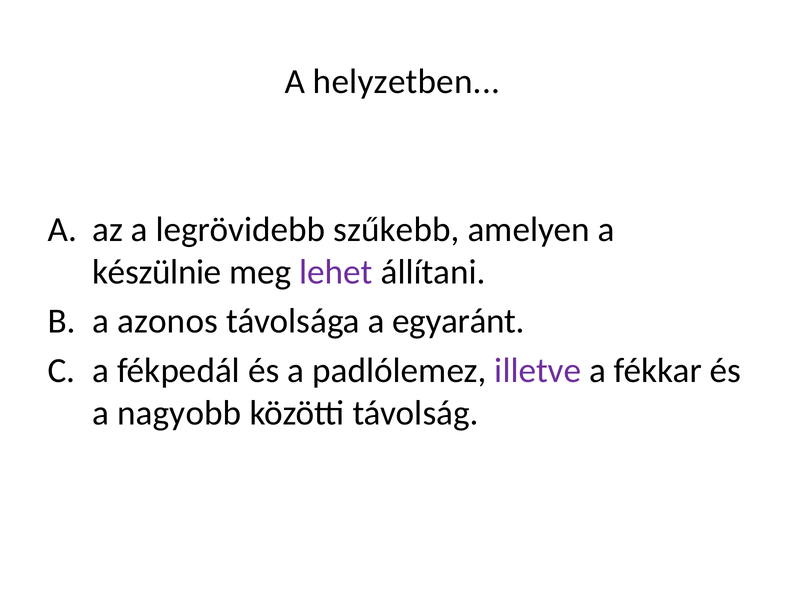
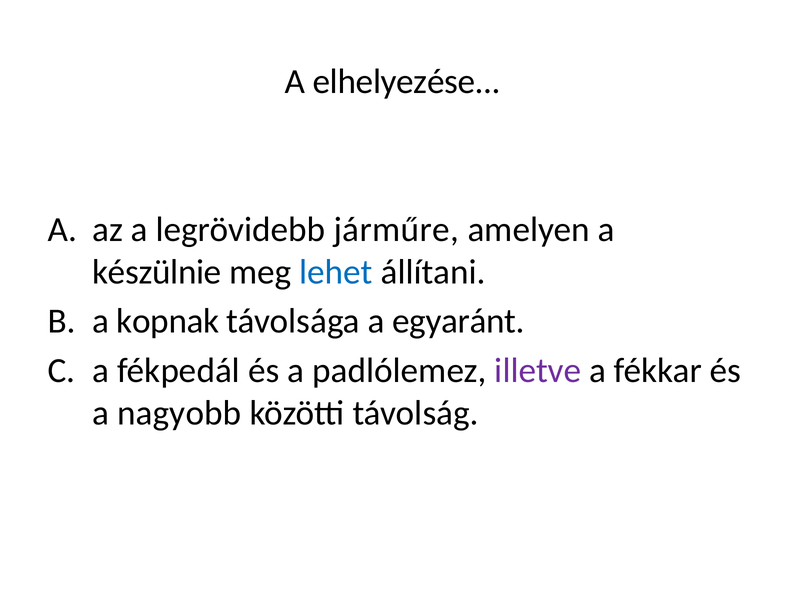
helyzetben: helyzetben -> elhelyezése
szűkebb: szűkebb -> járműre
lehet colour: purple -> blue
azonos: azonos -> kopnak
